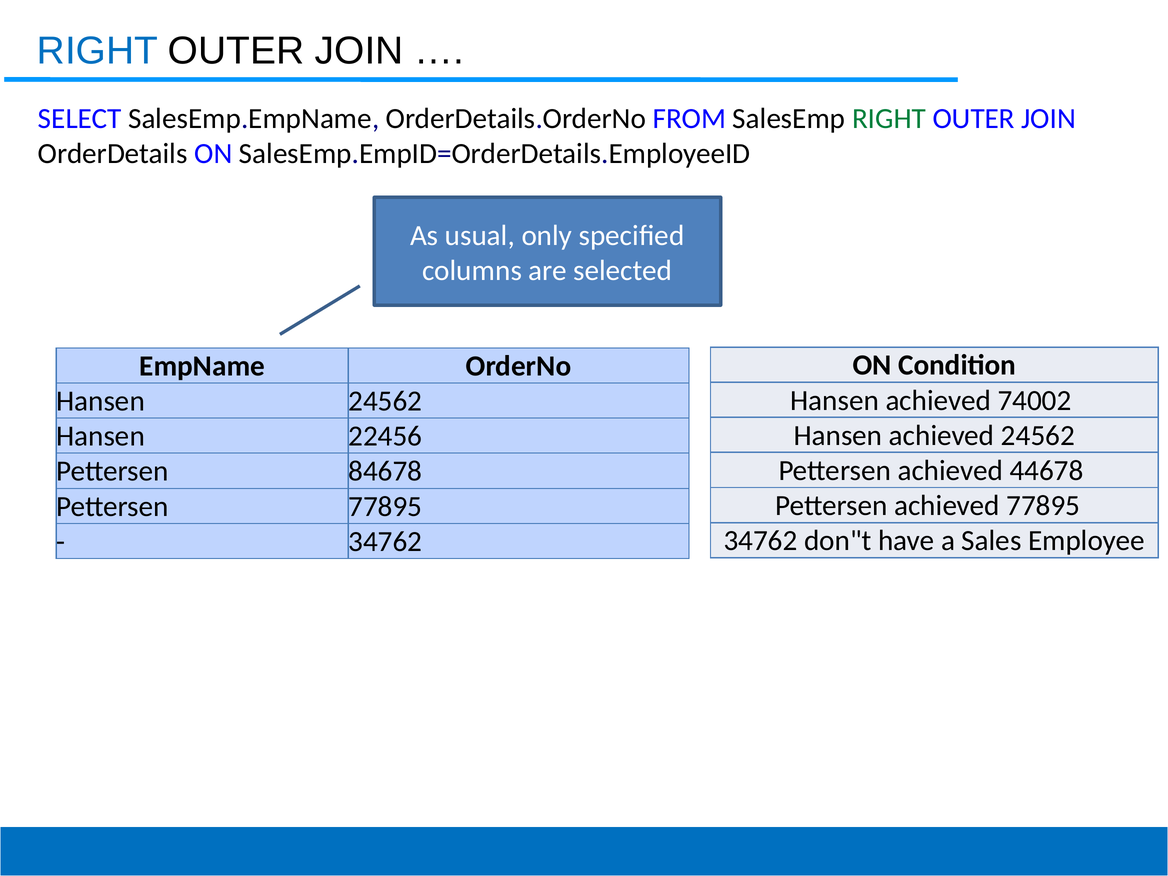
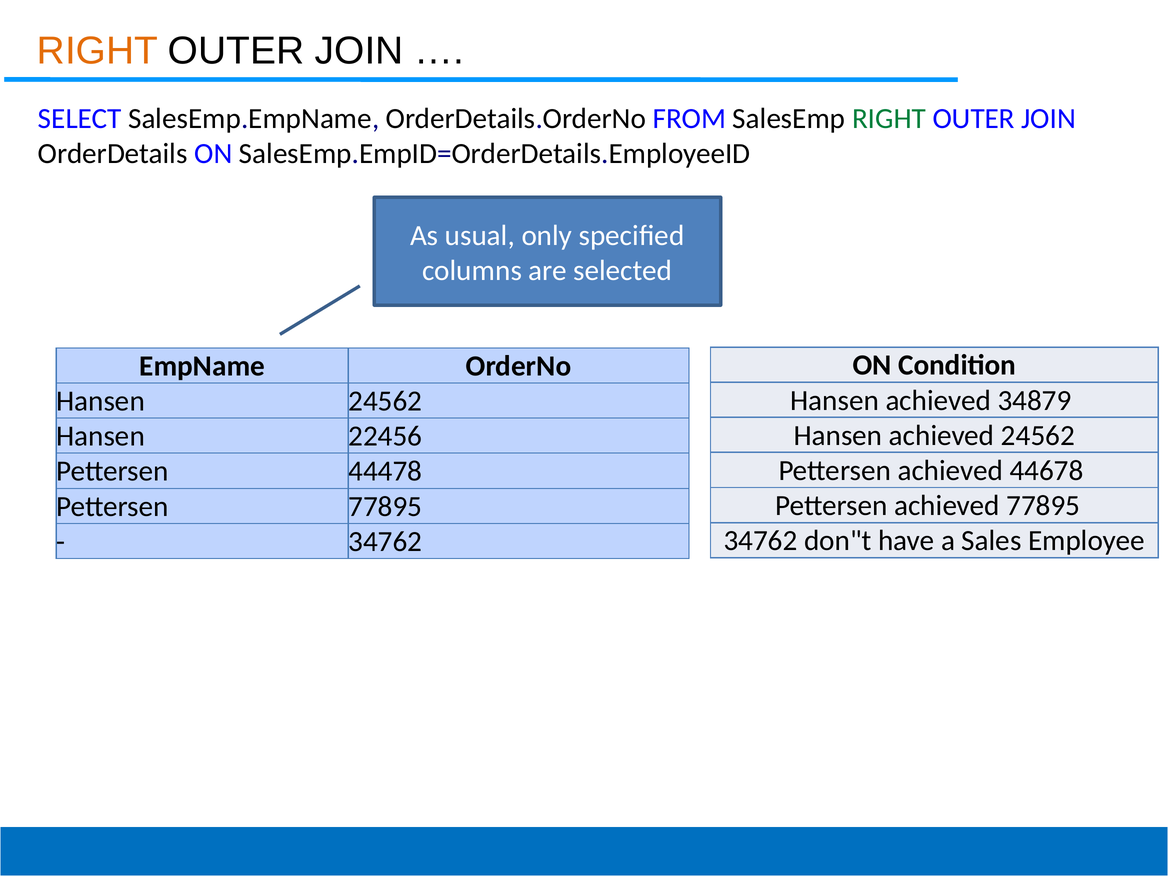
RIGHT at (97, 51) colour: blue -> orange
74002: 74002 -> 34879
84678: 84678 -> 44478
